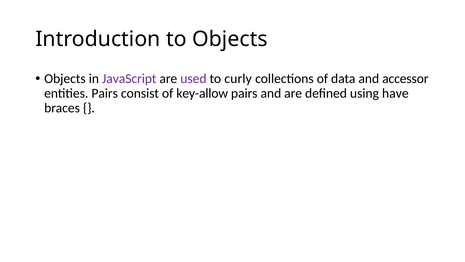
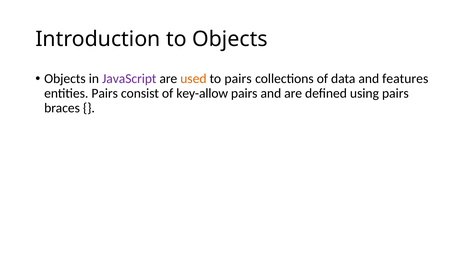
used colour: purple -> orange
to curly: curly -> pairs
accessor: accessor -> features
using have: have -> pairs
